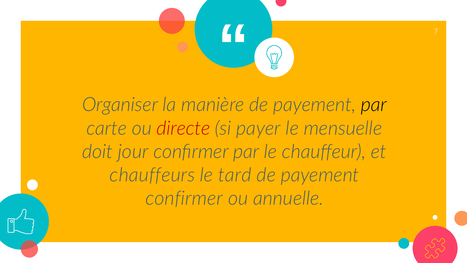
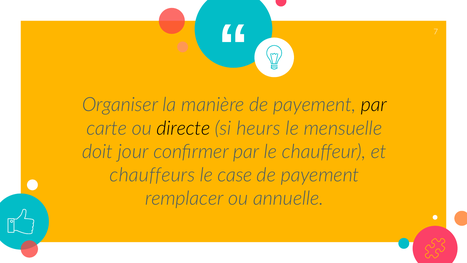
directe colour: red -> black
payer: payer -> heurs
tard: tard -> case
confirmer at (184, 198): confirmer -> remplacer
